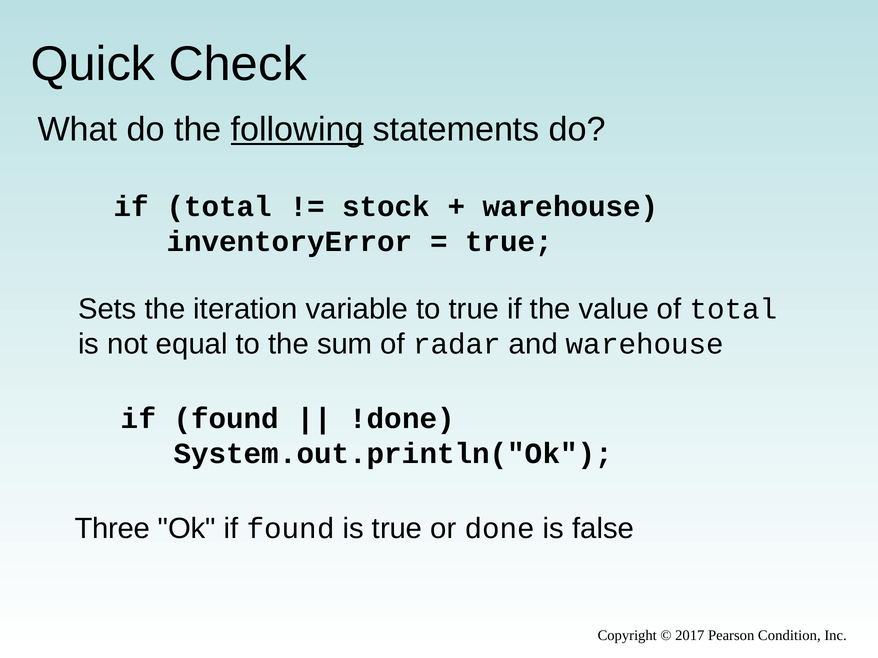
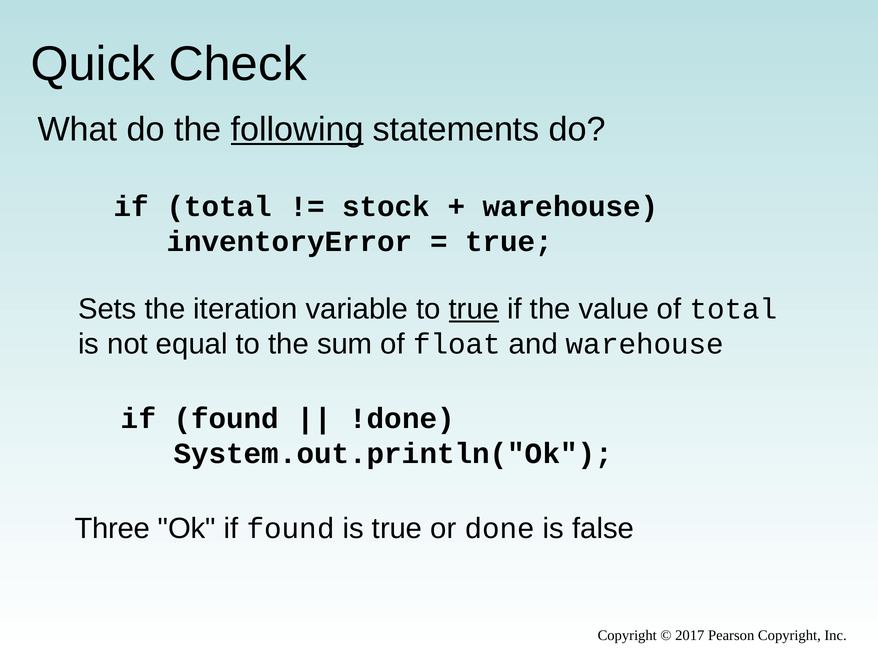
true at (474, 309) underline: none -> present
radar: radar -> float
Pearson Condition: Condition -> Copyright
